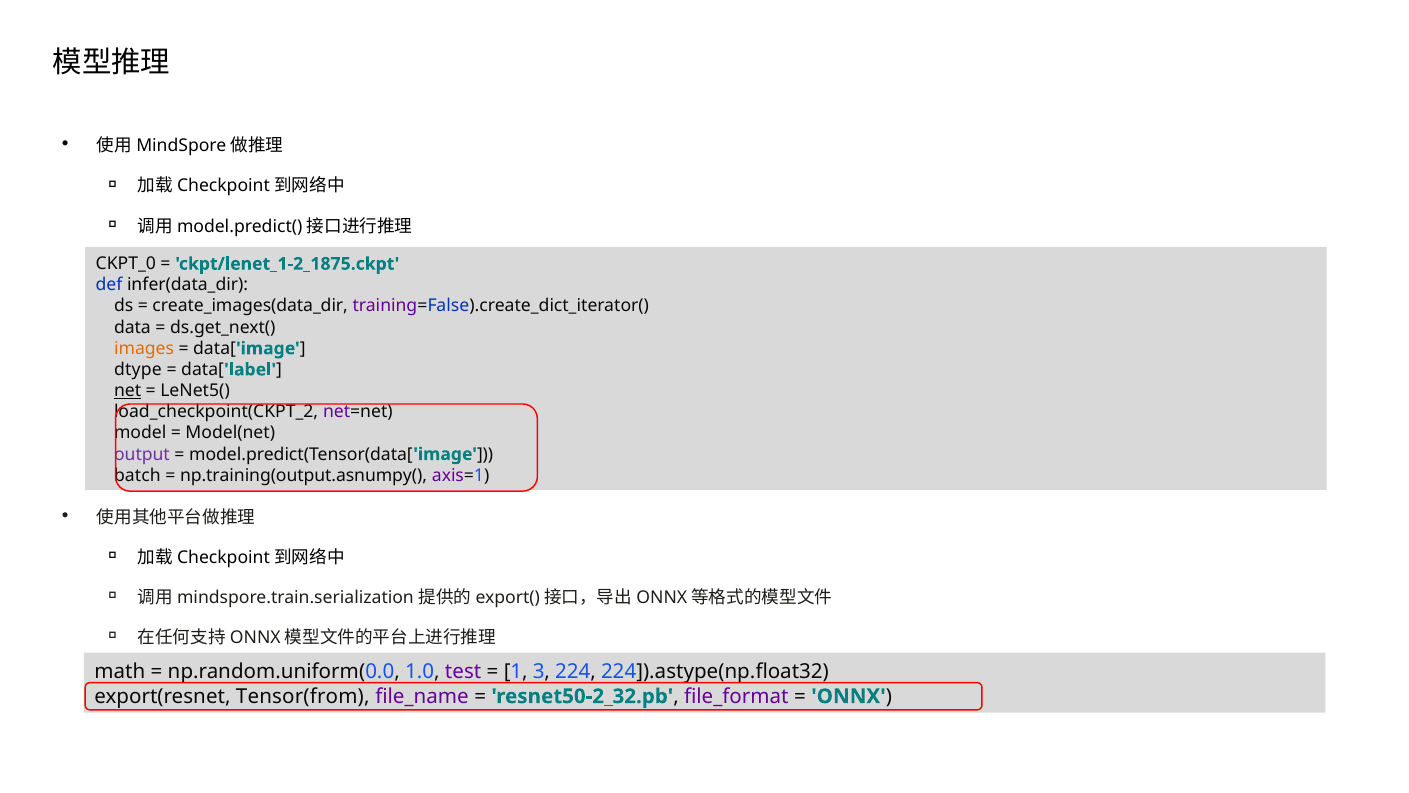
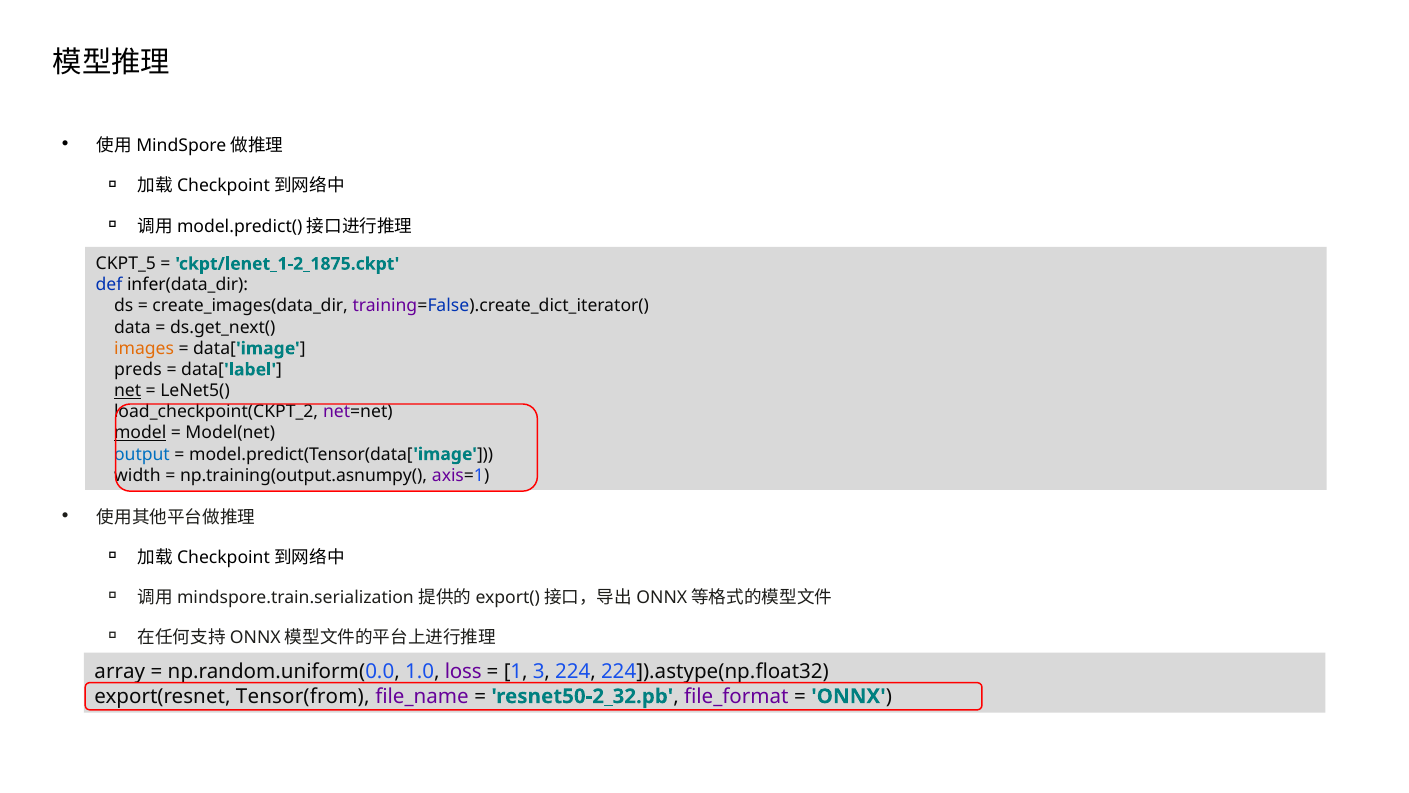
CKPT_0: CKPT_0 -> CKPT_5
dtype: dtype -> preds
model underline: none -> present
output colour: purple -> blue
batch: batch -> width
math: math -> array
test: test -> loss
